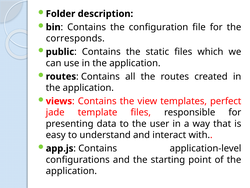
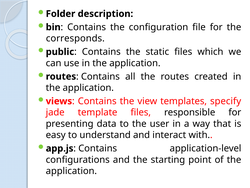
perfect: perfect -> specify
